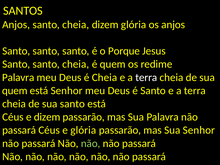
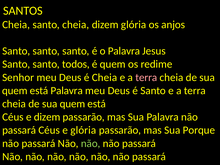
Anjos at (16, 25): Anjos -> Cheia
o Porque: Porque -> Palavra
Santo santo cheia: cheia -> todos
Palavra at (18, 77): Palavra -> Senhor
terra at (146, 77) colour: white -> pink
está Senhor: Senhor -> Palavra
santo at (72, 104): santo -> quem
Sua Senhor: Senhor -> Porque
